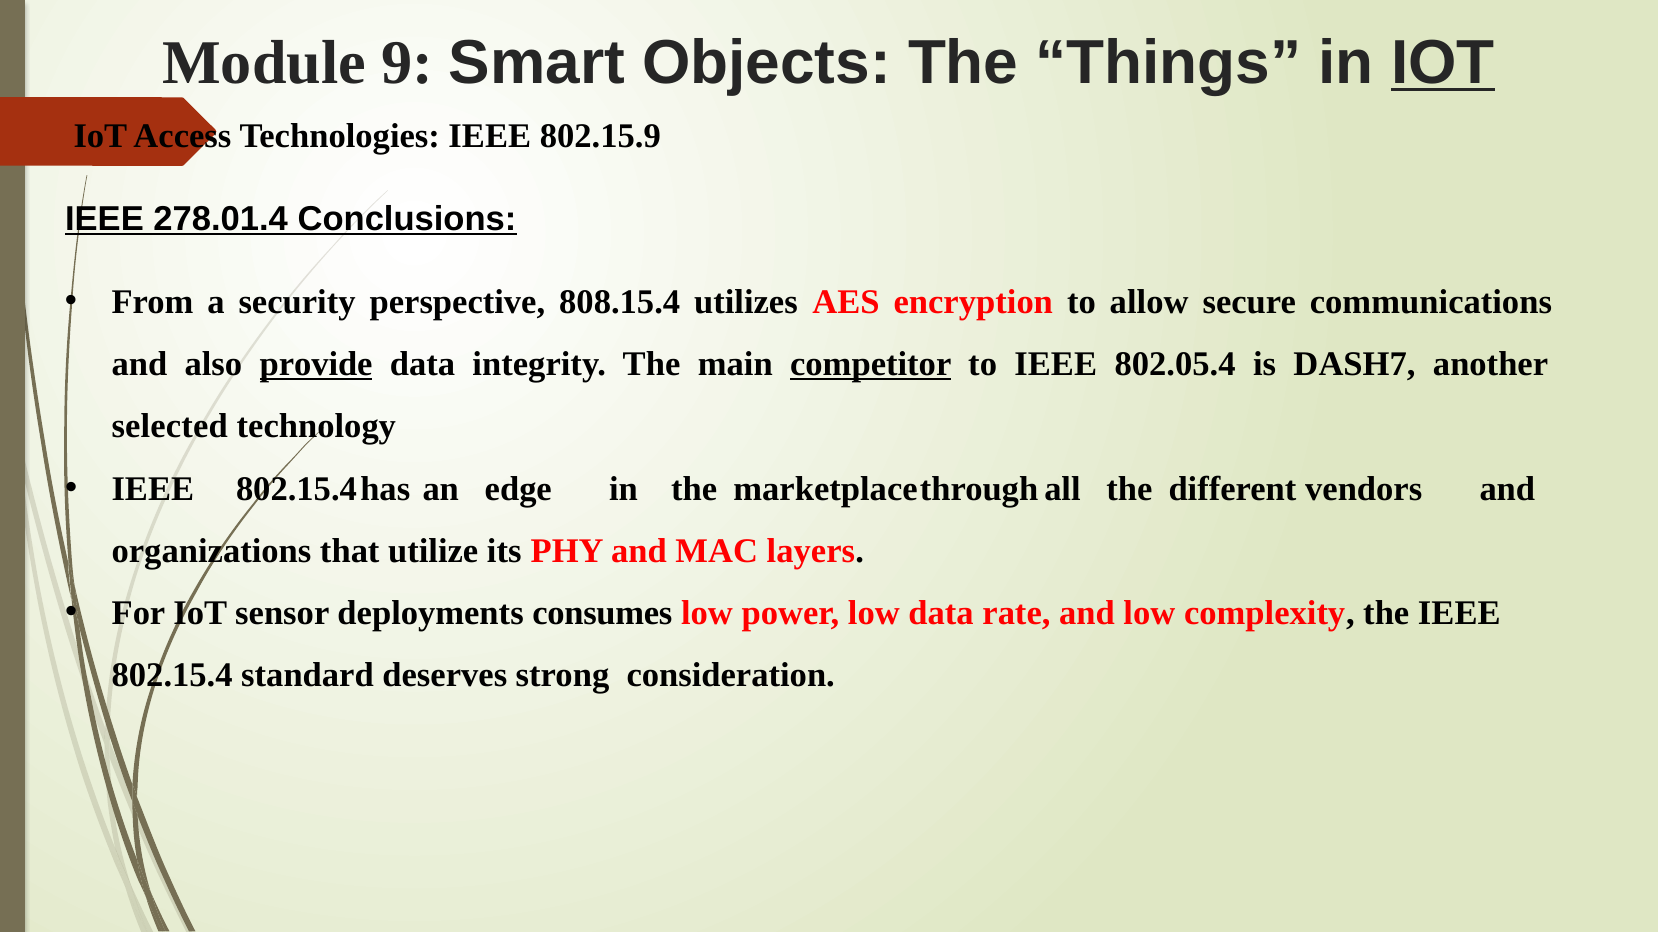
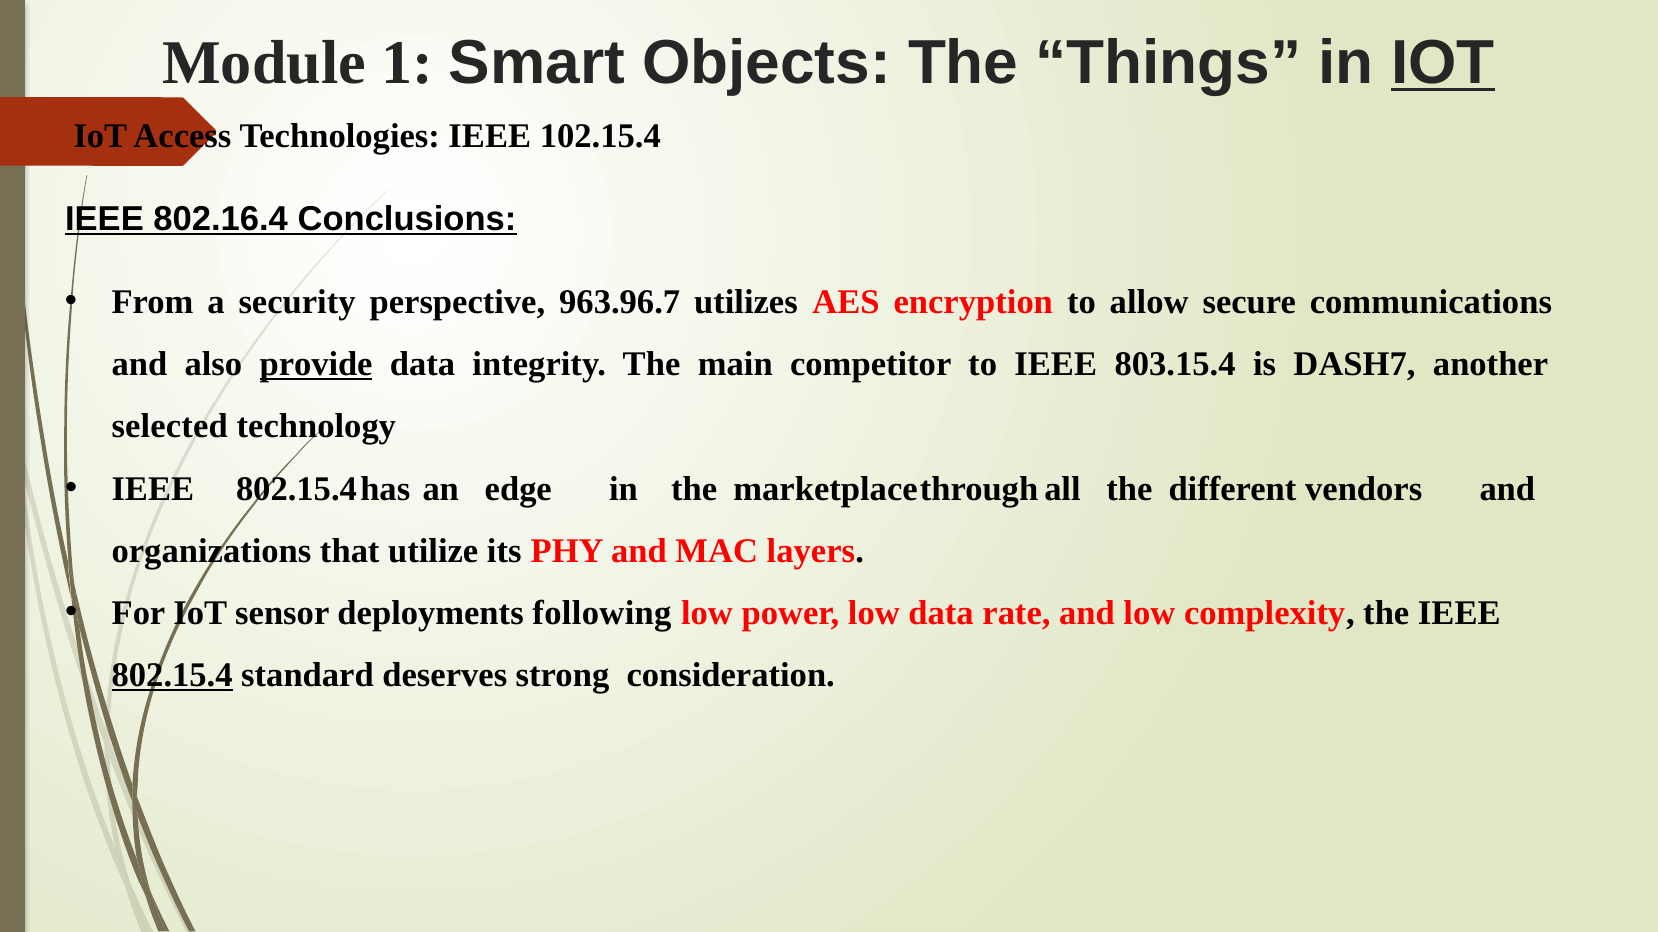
9: 9 -> 1
802.15.9: 802.15.9 -> 102.15.4
278.01.4: 278.01.4 -> 802.16.4
808.15.4: 808.15.4 -> 963.96.7
competitor underline: present -> none
802.05.4: 802.05.4 -> 803.15.4
consumes: consumes -> following
802.15.4 underline: none -> present
